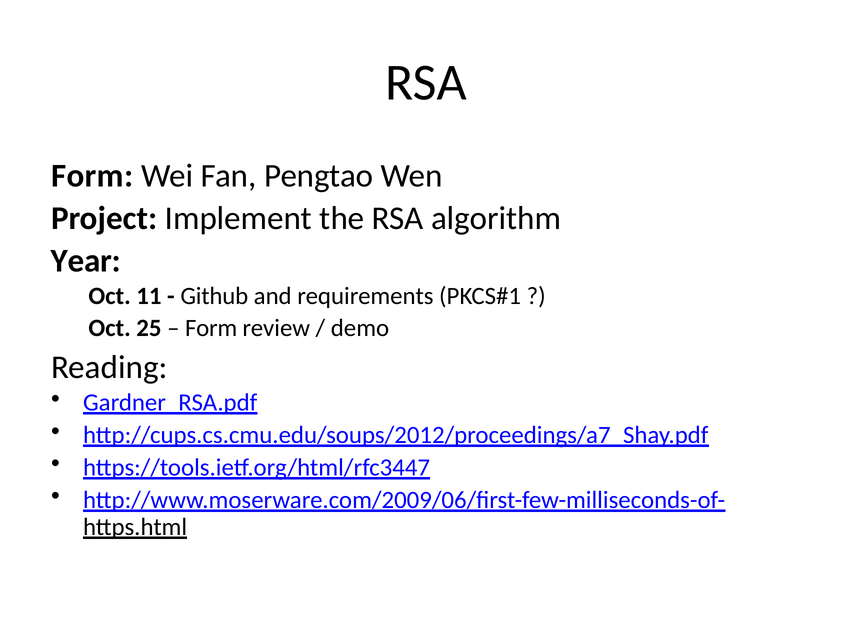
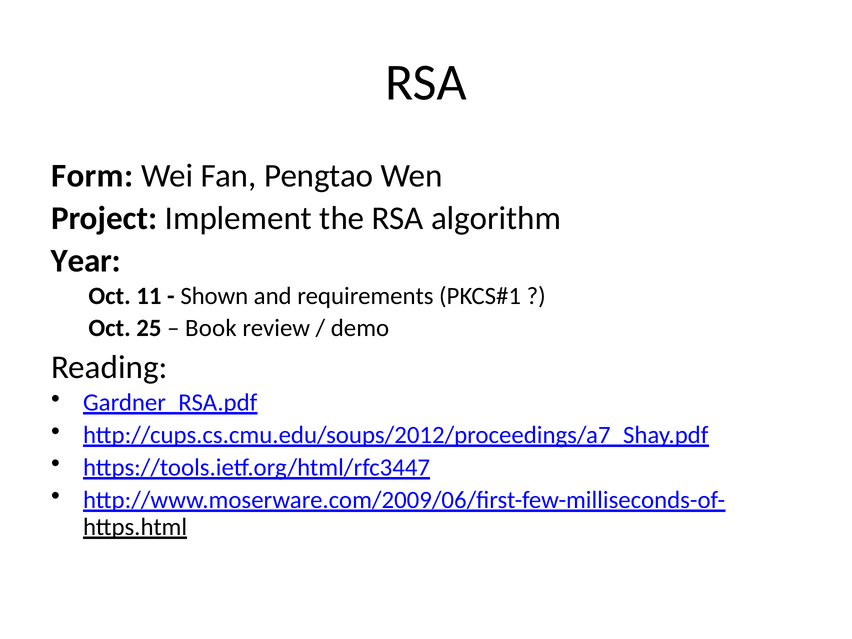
Github: Github -> Shown
Form at (211, 328): Form -> Book
